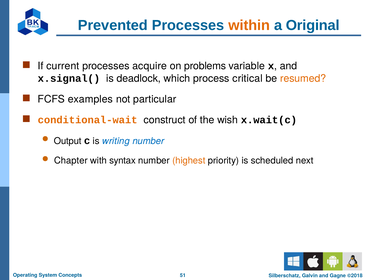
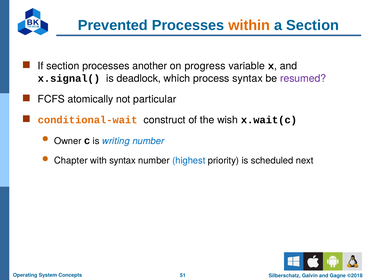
a Original: Original -> Section
If current: current -> section
acquire: acquire -> another
problems: problems -> progress
process critical: critical -> syntax
resumed colour: orange -> purple
examples: examples -> atomically
Output: Output -> Owner
highest colour: orange -> blue
